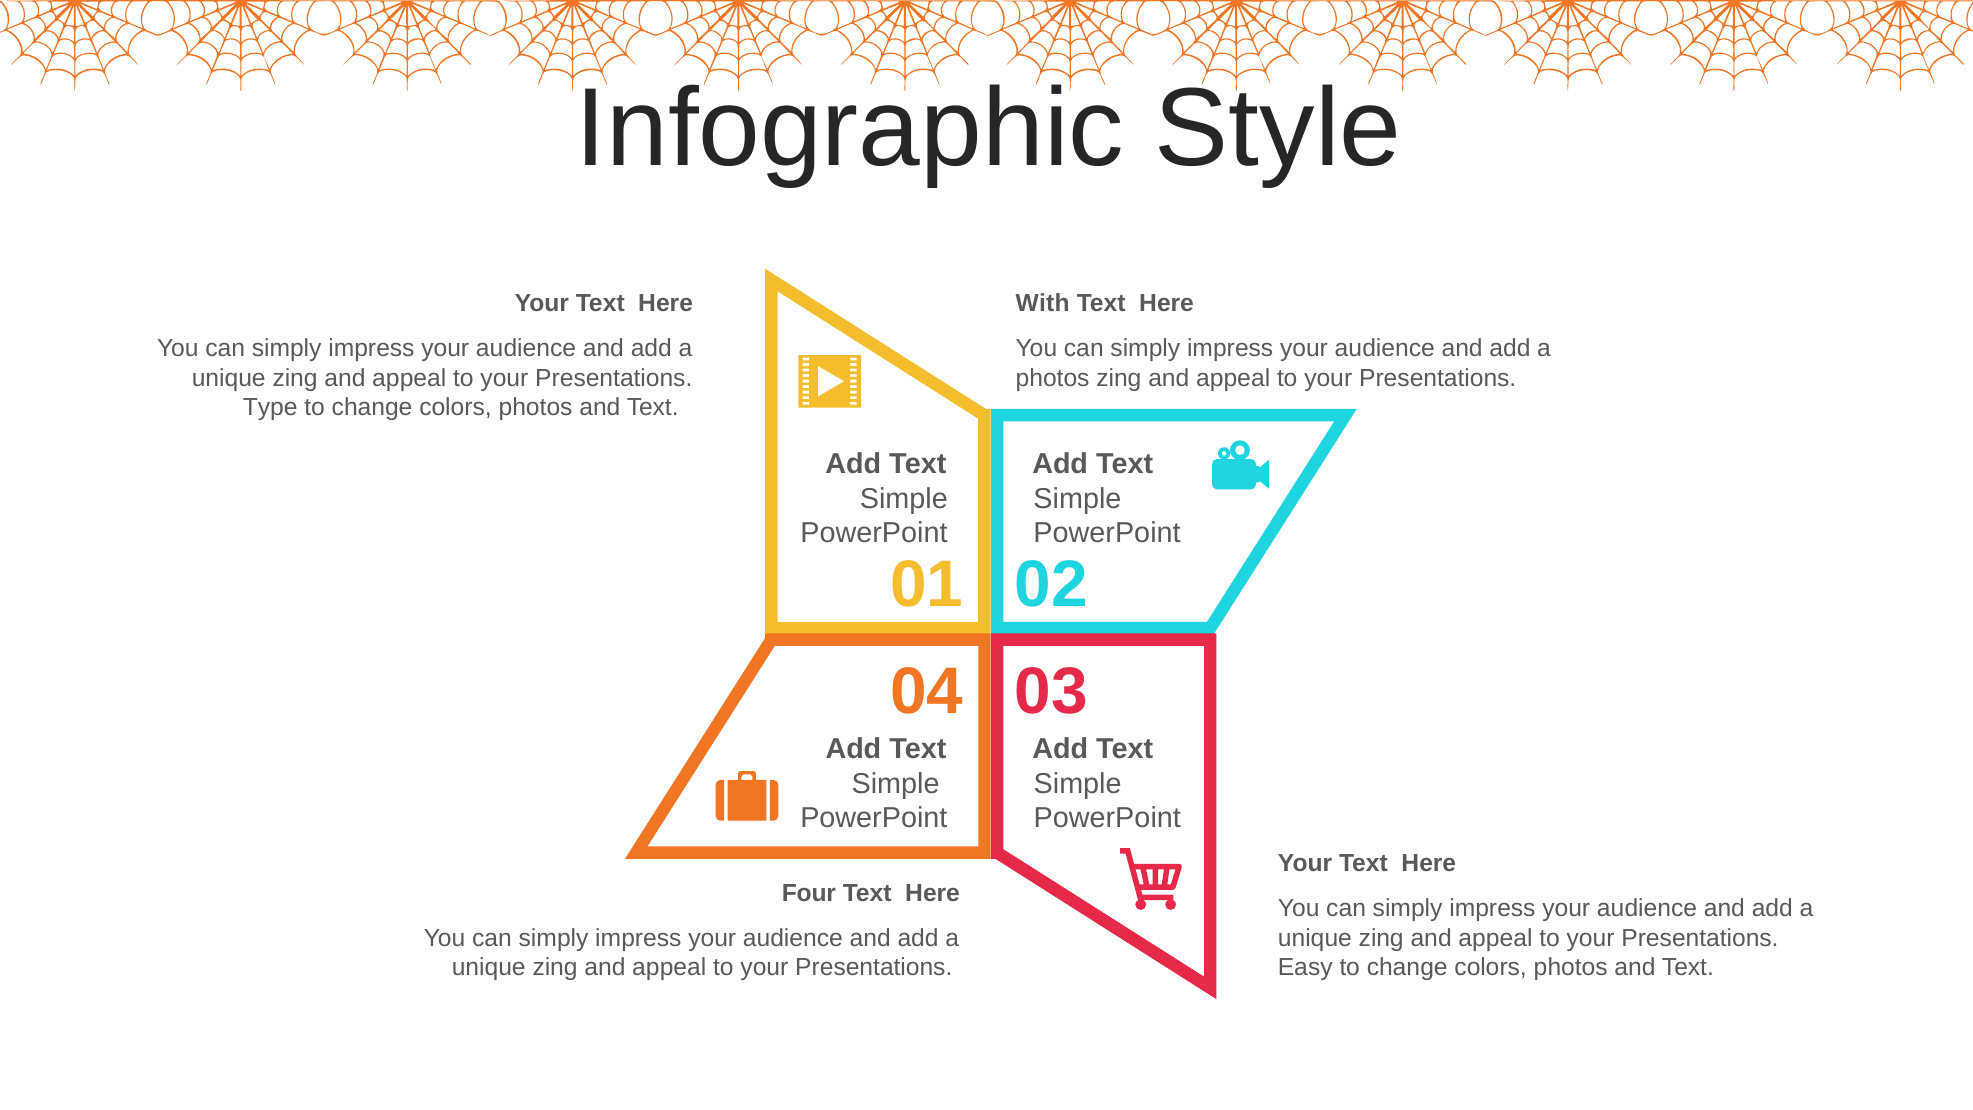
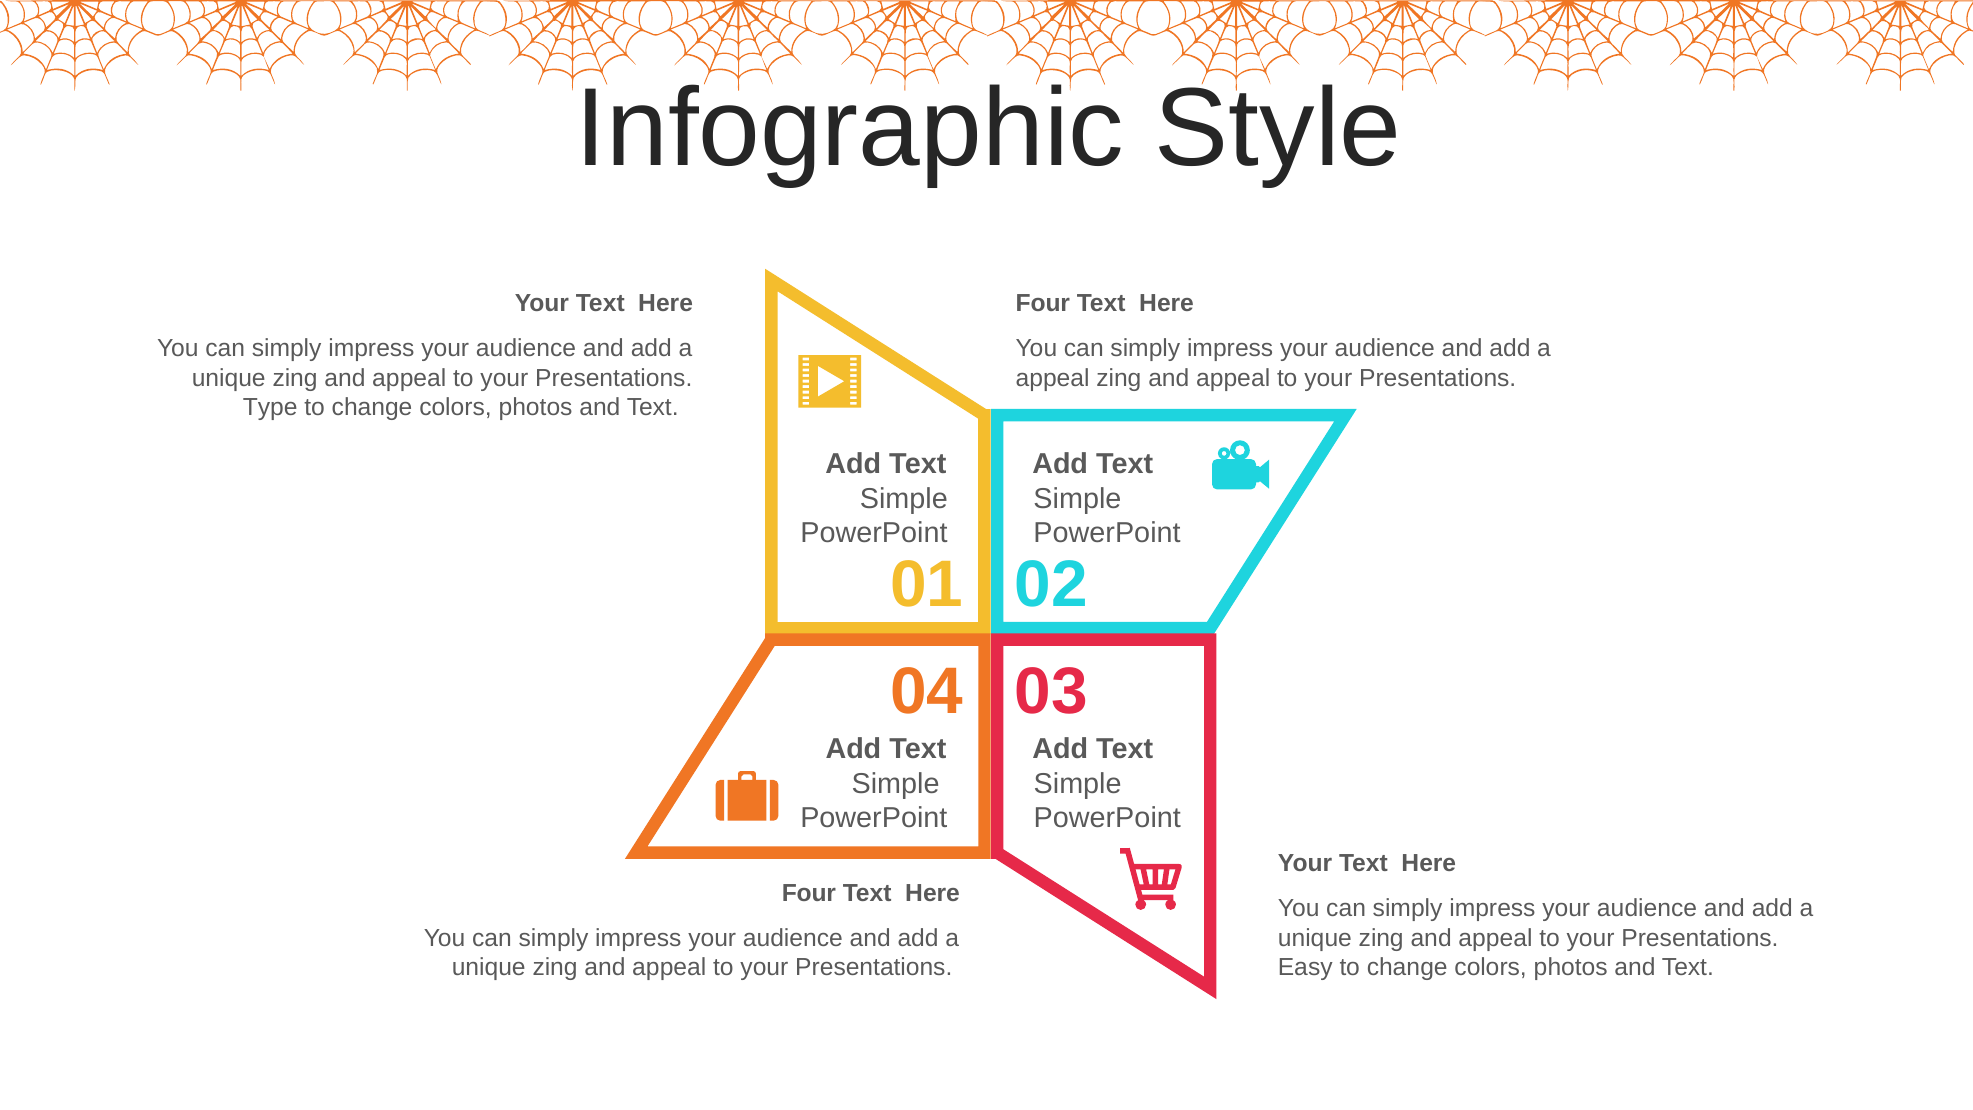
With at (1043, 304): With -> Four
photos at (1053, 378): photos -> appeal
